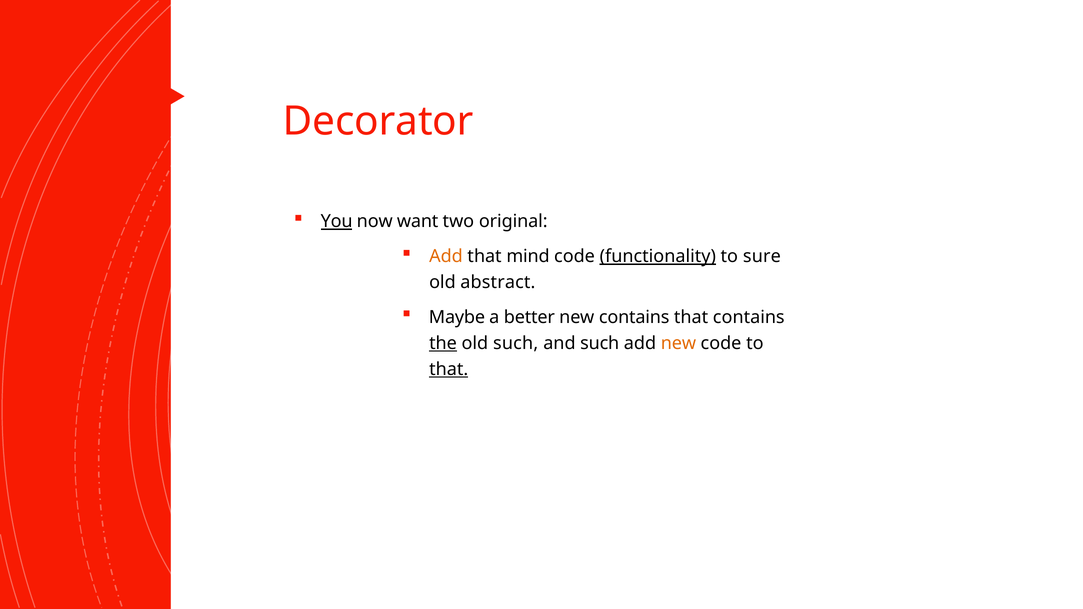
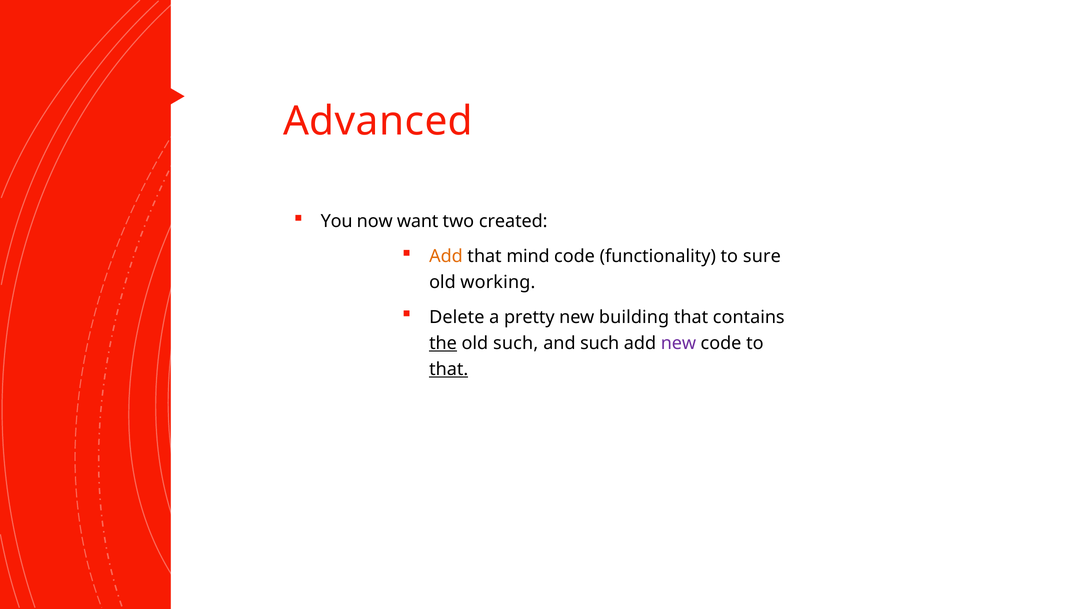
Decorator: Decorator -> Advanced
You underline: present -> none
original: original -> created
functionality underline: present -> none
abstract: abstract -> working
Maybe: Maybe -> Delete
better: better -> pretty
new contains: contains -> building
new at (678, 344) colour: orange -> purple
